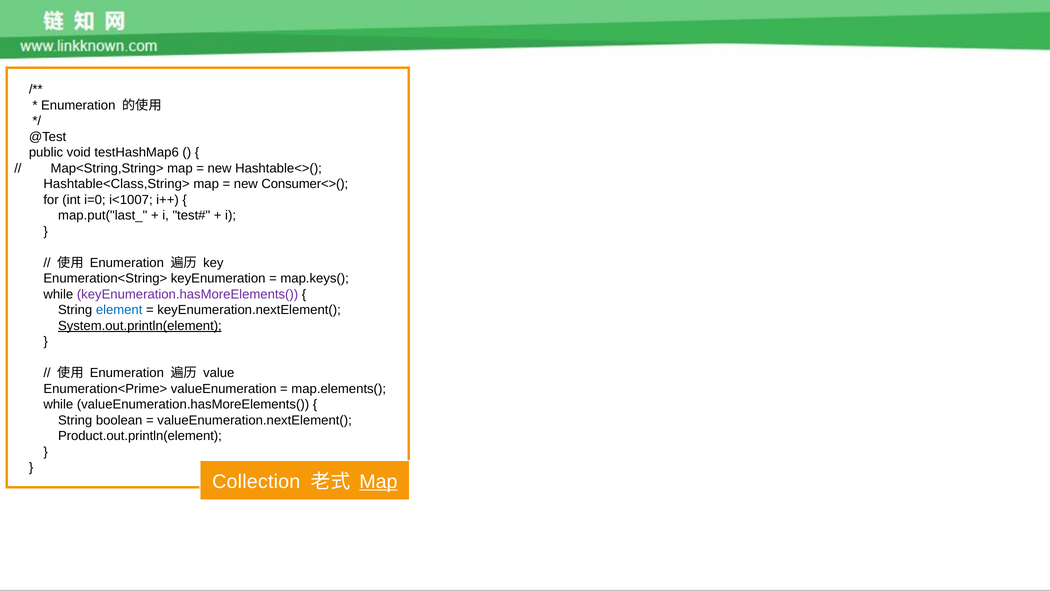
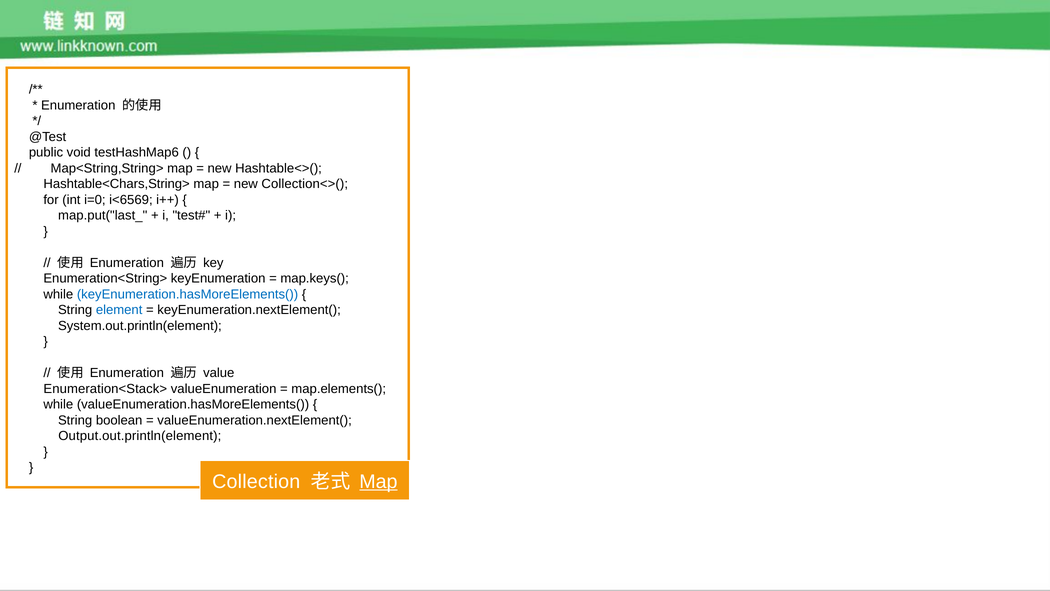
Hashtable<Class,String>: Hashtable<Class,String> -> Hashtable<Chars,String>
Consumer<>(: Consumer<>( -> Collection<>(
i<1007: i<1007 -> i<6569
keyEnumeration.hasMoreElements( colour: purple -> blue
System.out.println(element underline: present -> none
Enumeration<Prime>: Enumeration<Prime> -> Enumeration<Stack>
Product.out.println(element: Product.out.println(element -> Output.out.println(element
